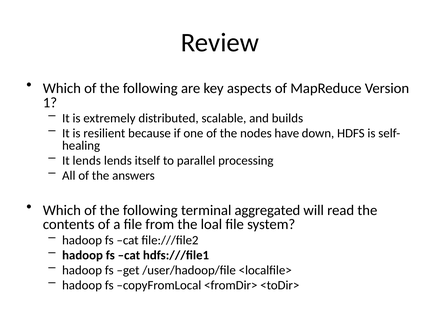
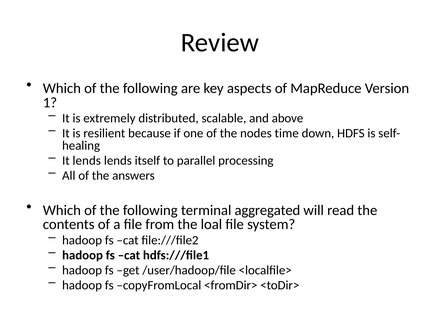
builds: builds -> above
have: have -> time
